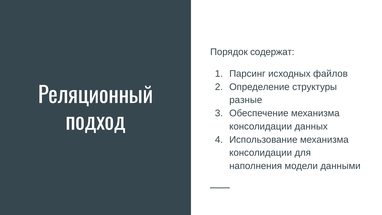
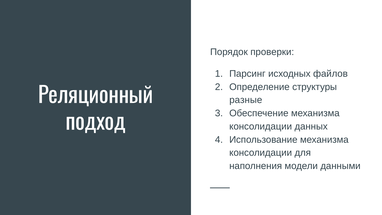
содержат: содержат -> проверки
